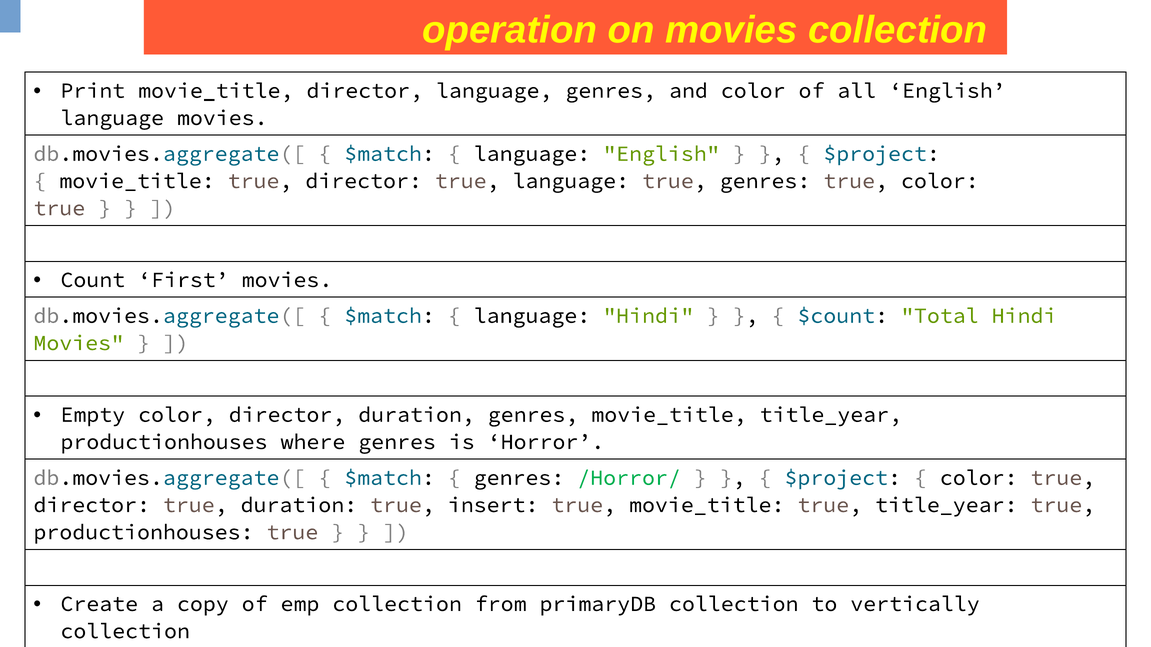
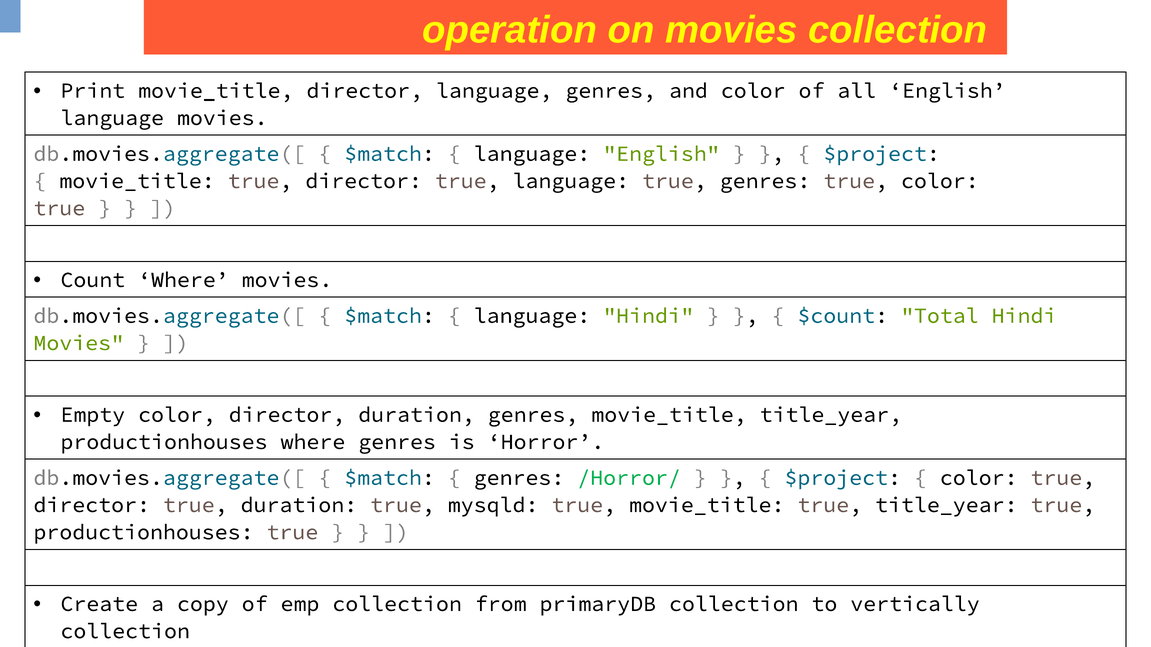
Count First: First -> Where
insert: insert -> mysqld
